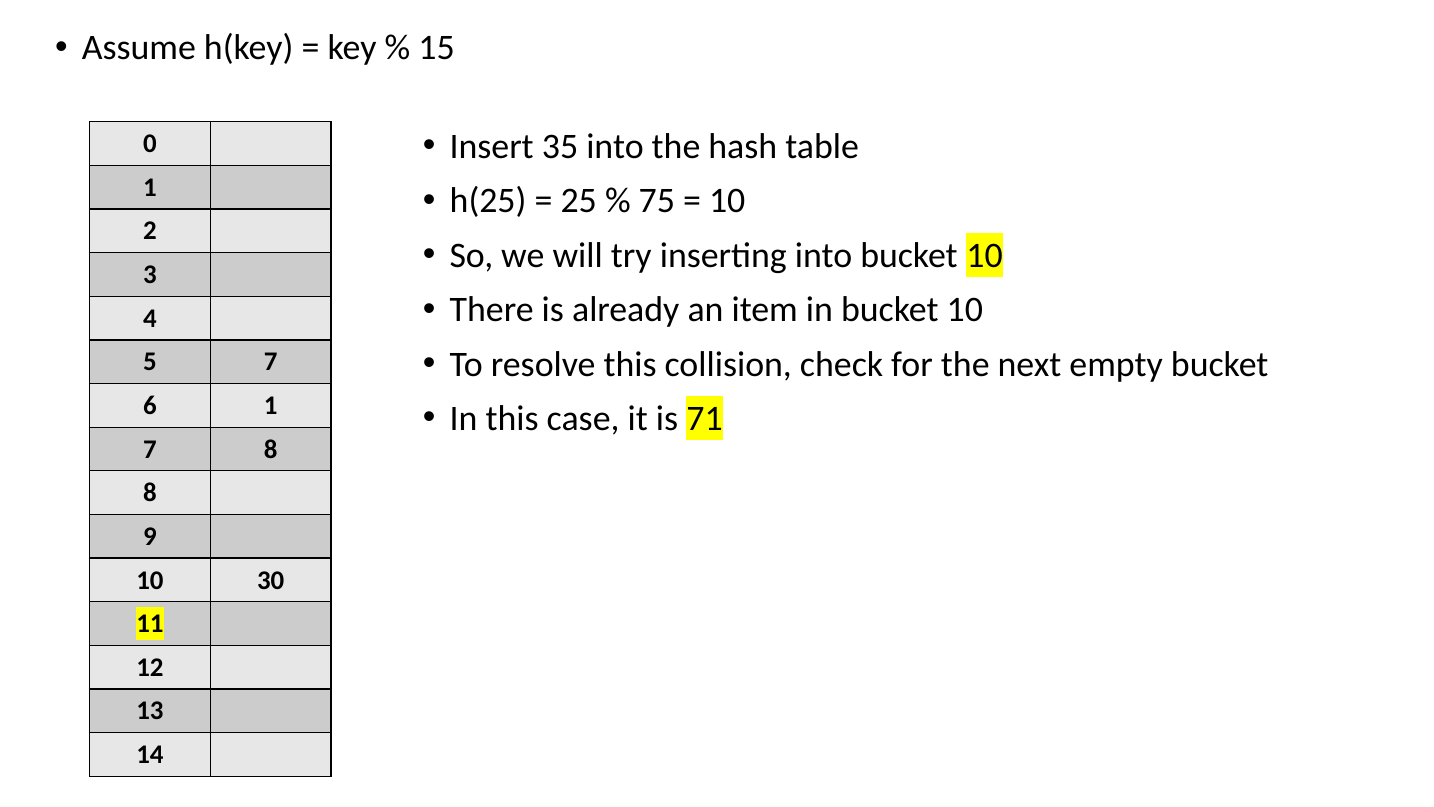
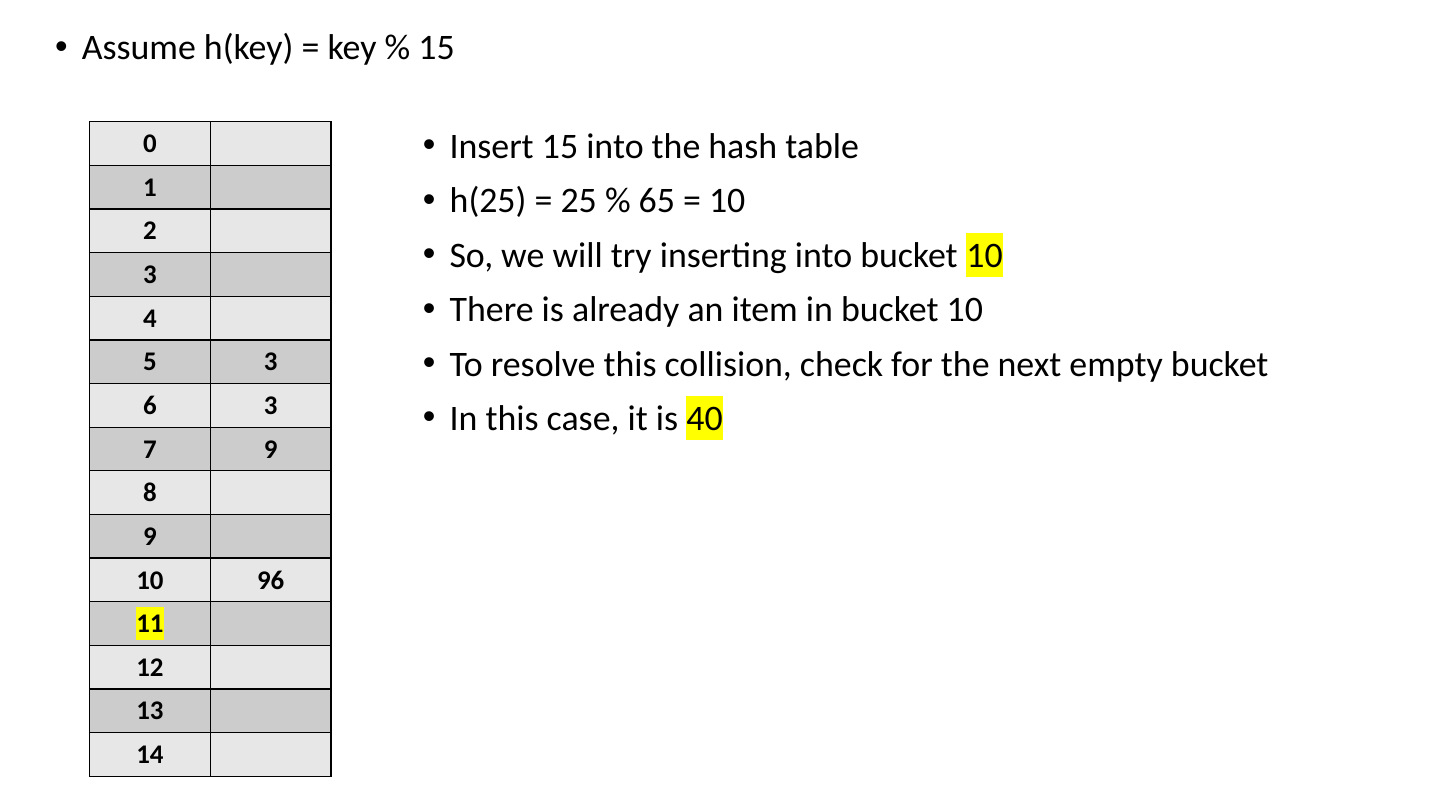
Insert 35: 35 -> 15
75: 75 -> 65
5 7: 7 -> 3
6 1: 1 -> 3
71: 71 -> 40
7 8: 8 -> 9
30: 30 -> 96
